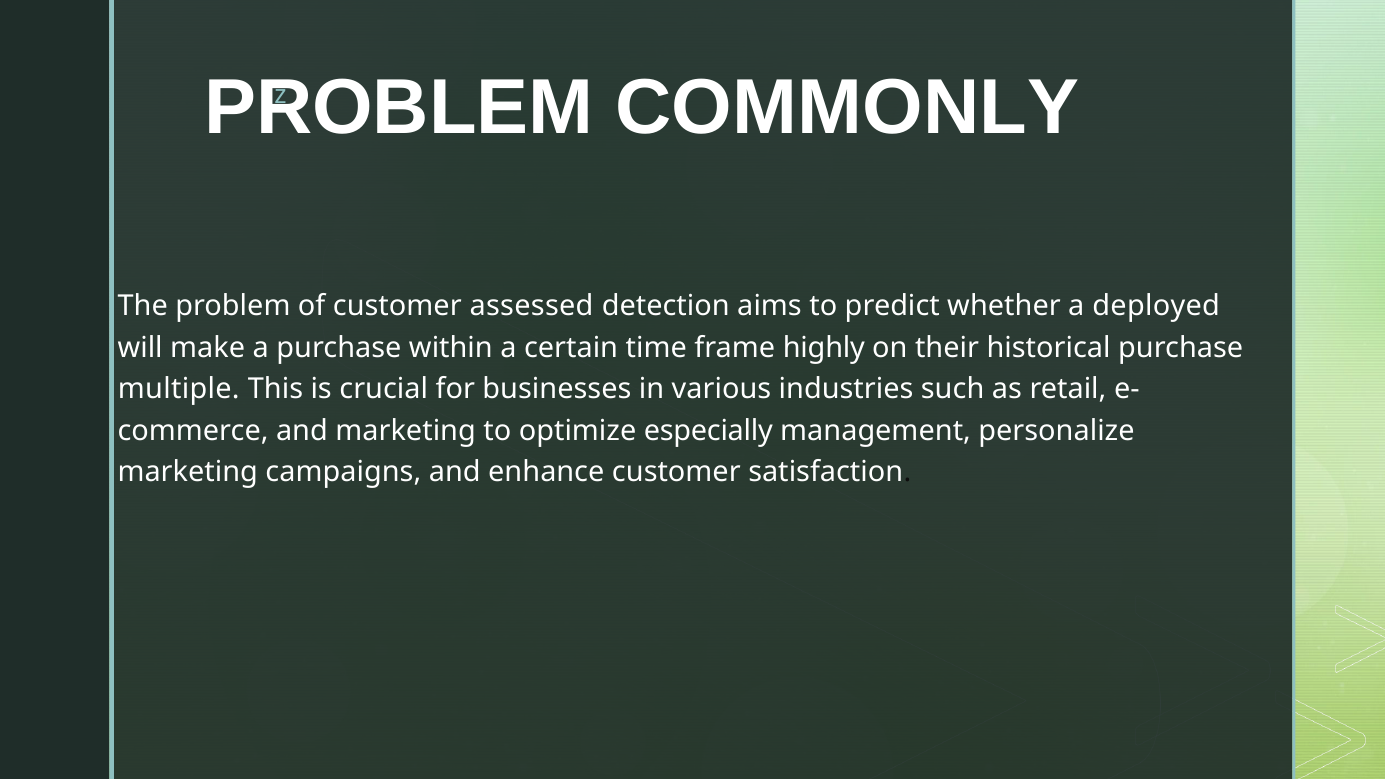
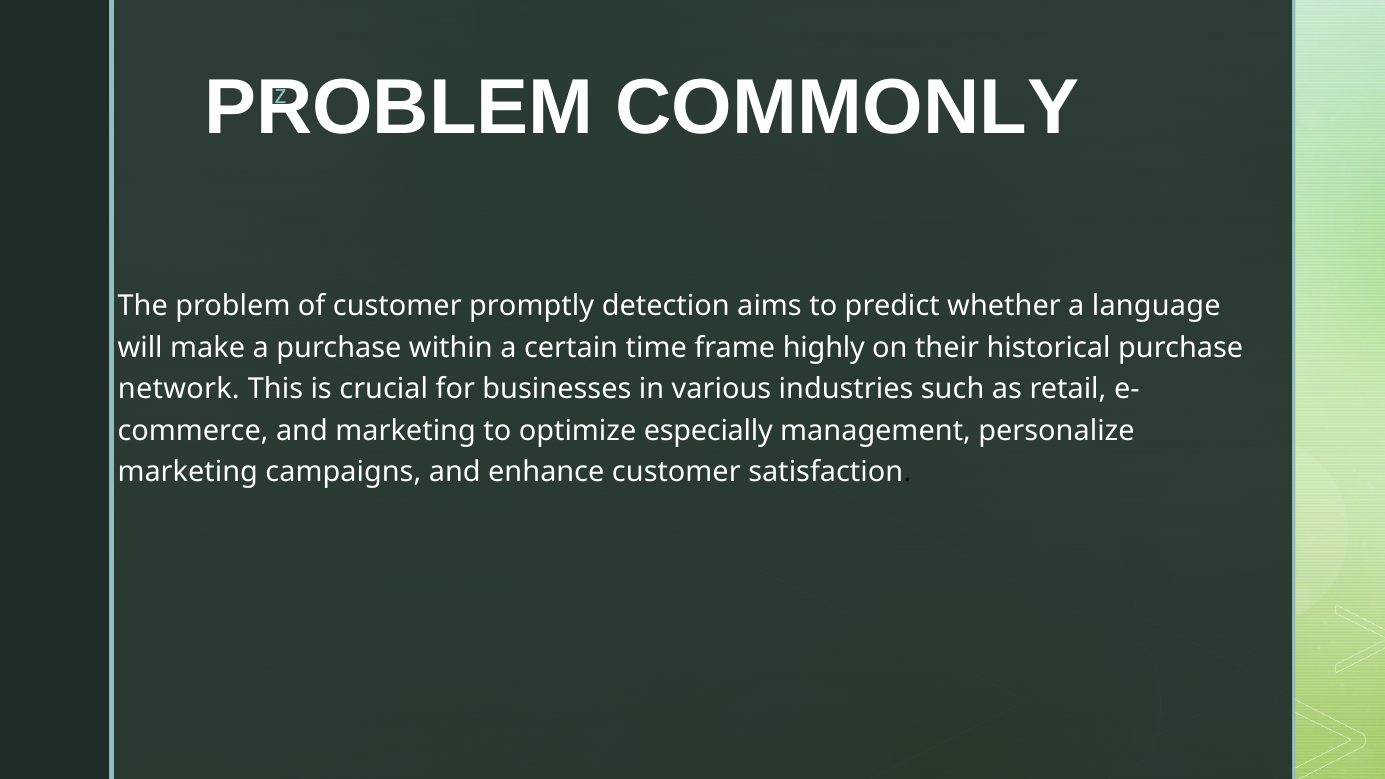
assessed: assessed -> promptly
deployed: deployed -> language
multiple: multiple -> network
